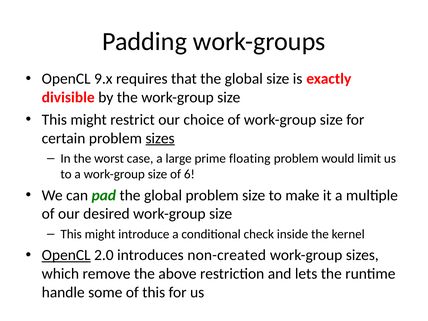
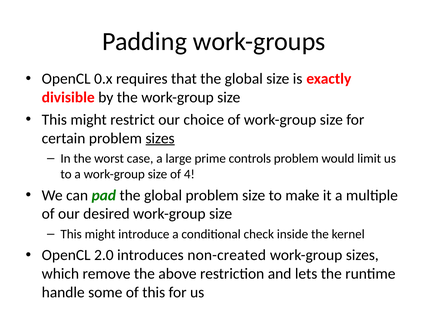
9.x: 9.x -> 0.x
floating: floating -> controls
6: 6 -> 4
OpenCL at (66, 255) underline: present -> none
